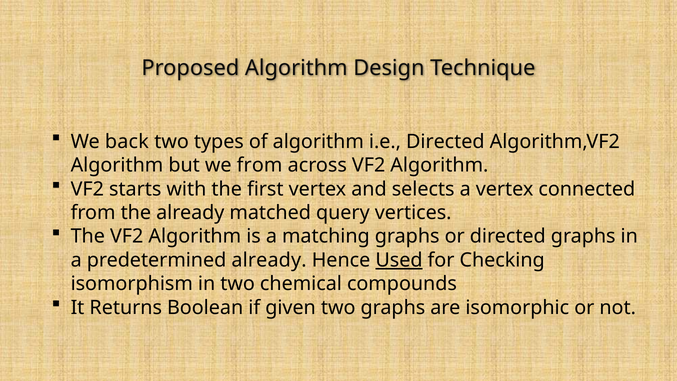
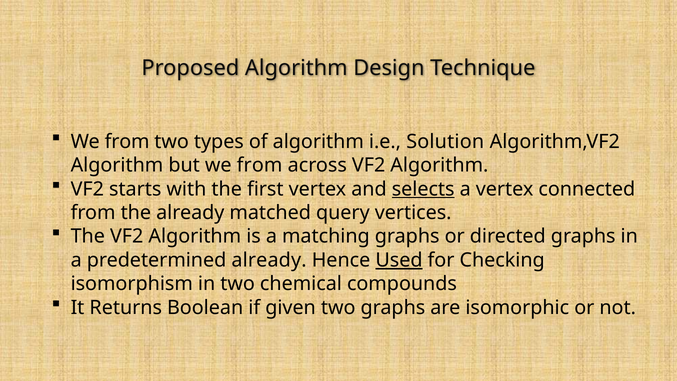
back at (127, 142): back -> from
i.e Directed: Directed -> Solution
selects underline: none -> present
